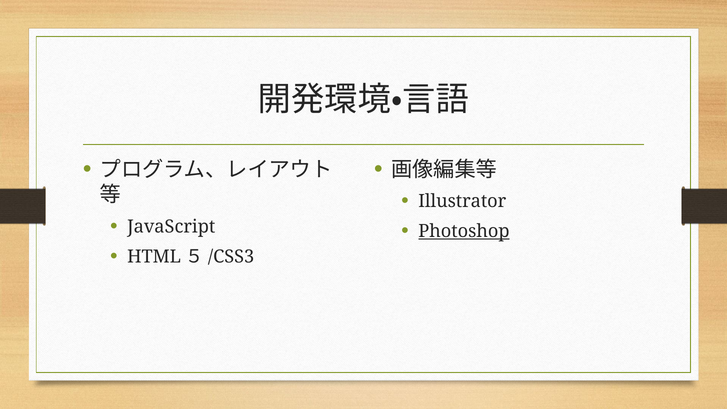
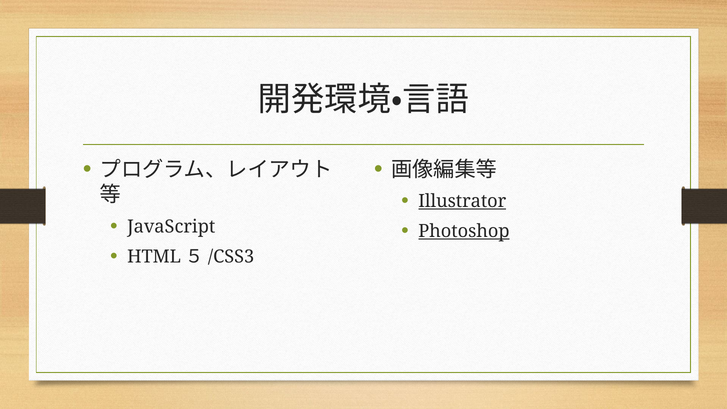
Illustrator underline: none -> present
